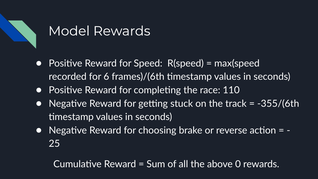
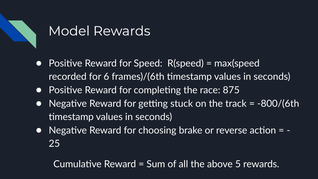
110: 110 -> 875
-355/(6th: -355/(6th -> -800/(6th
0: 0 -> 5
